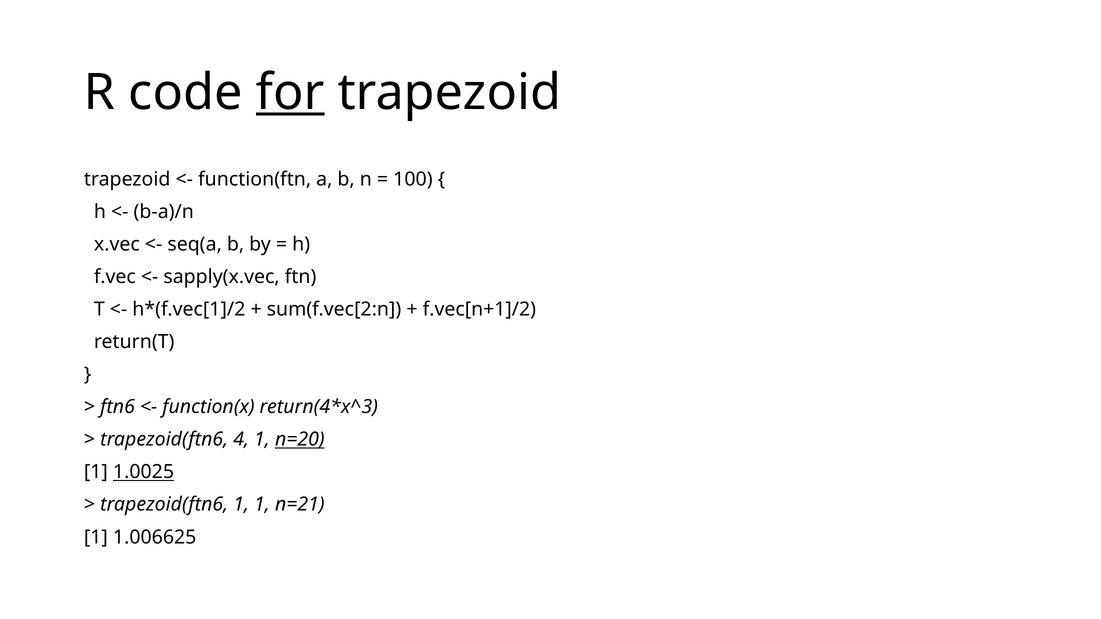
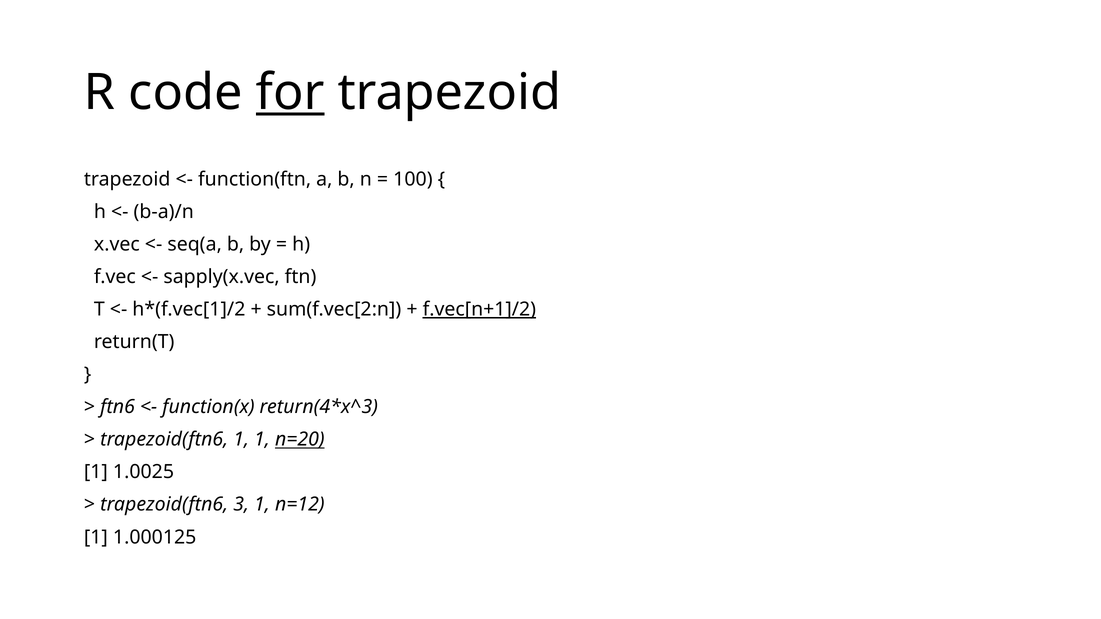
f.vec[n+1]/2 underline: none -> present
trapezoid(ftn6 4: 4 -> 1
1.0025 underline: present -> none
trapezoid(ftn6 1: 1 -> 3
n=21: n=21 -> n=12
1.006625: 1.006625 -> 1.000125
